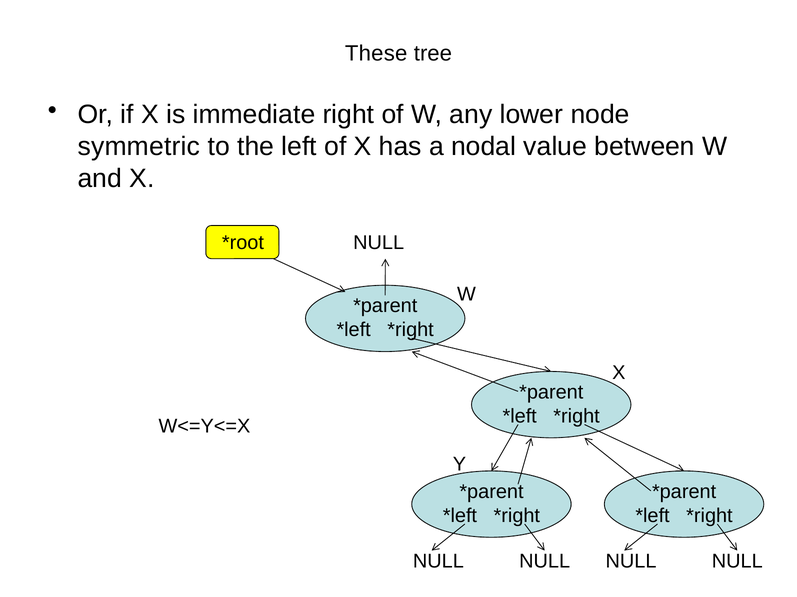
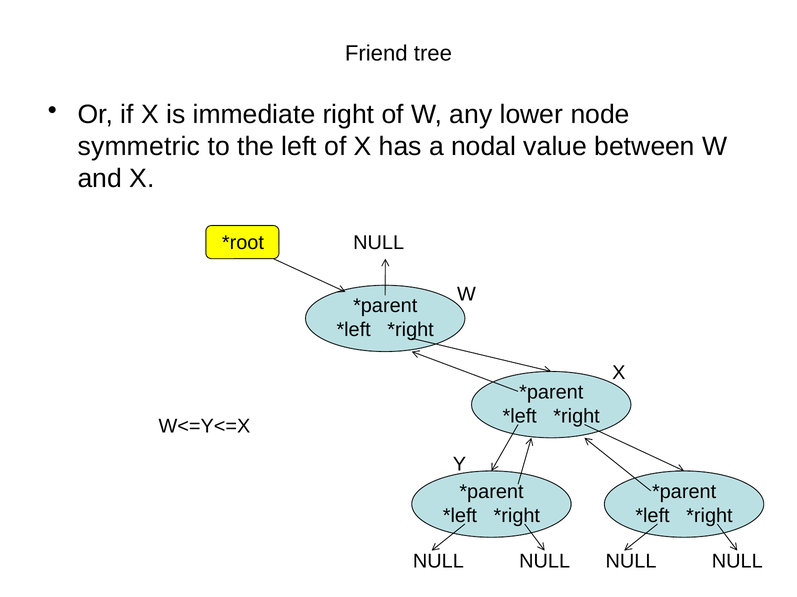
These: These -> Friend
